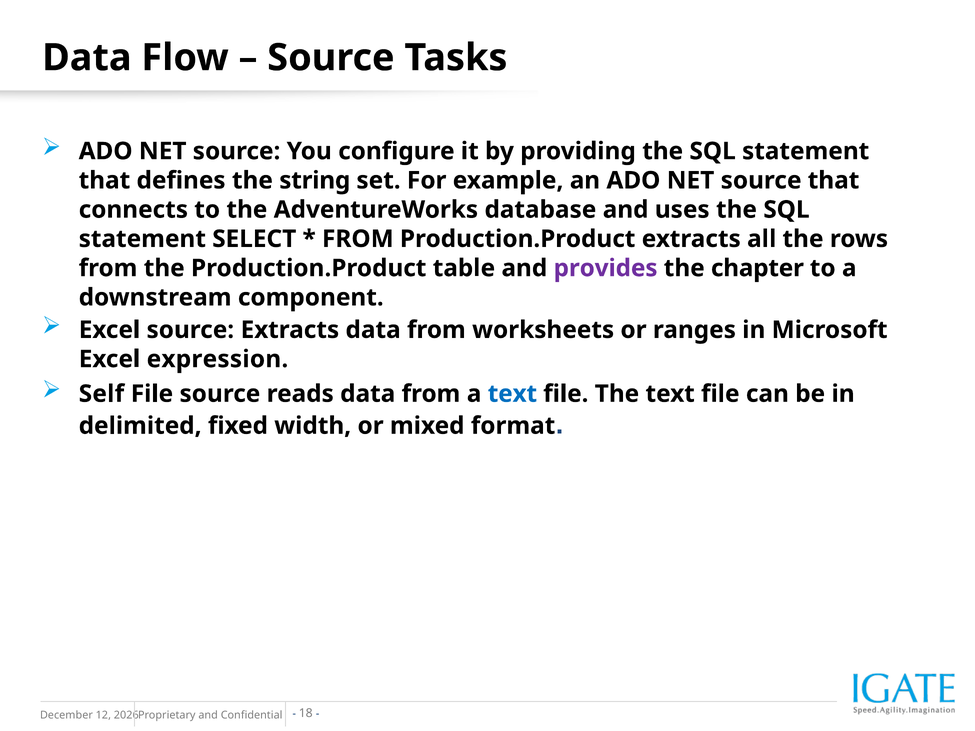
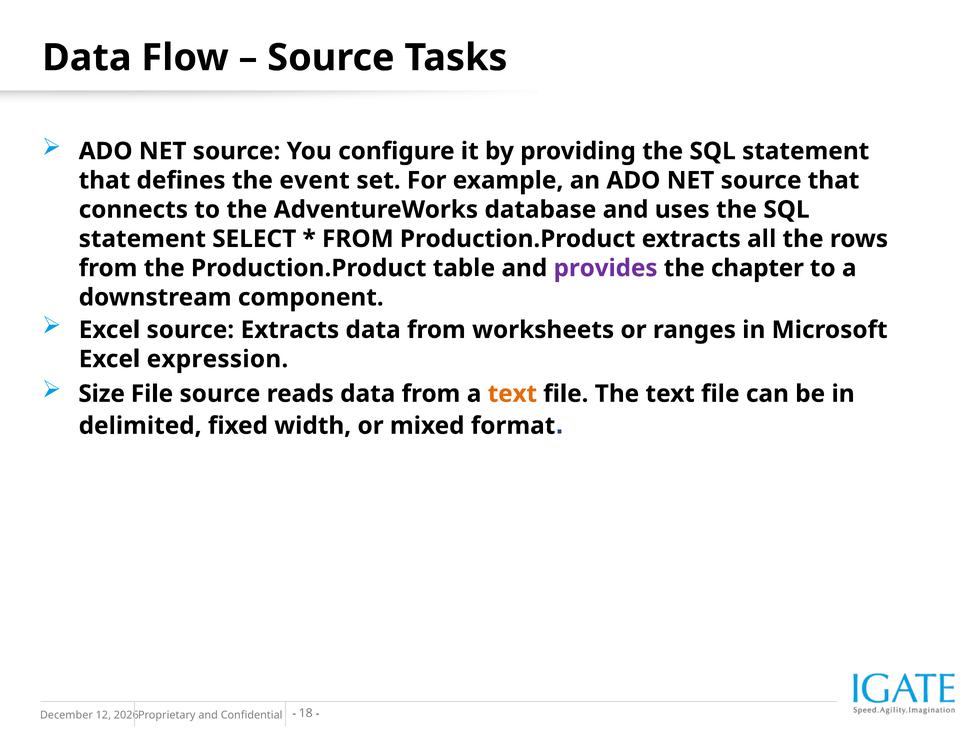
string: string -> event
Self: Self -> Size
text at (512, 394) colour: blue -> orange
